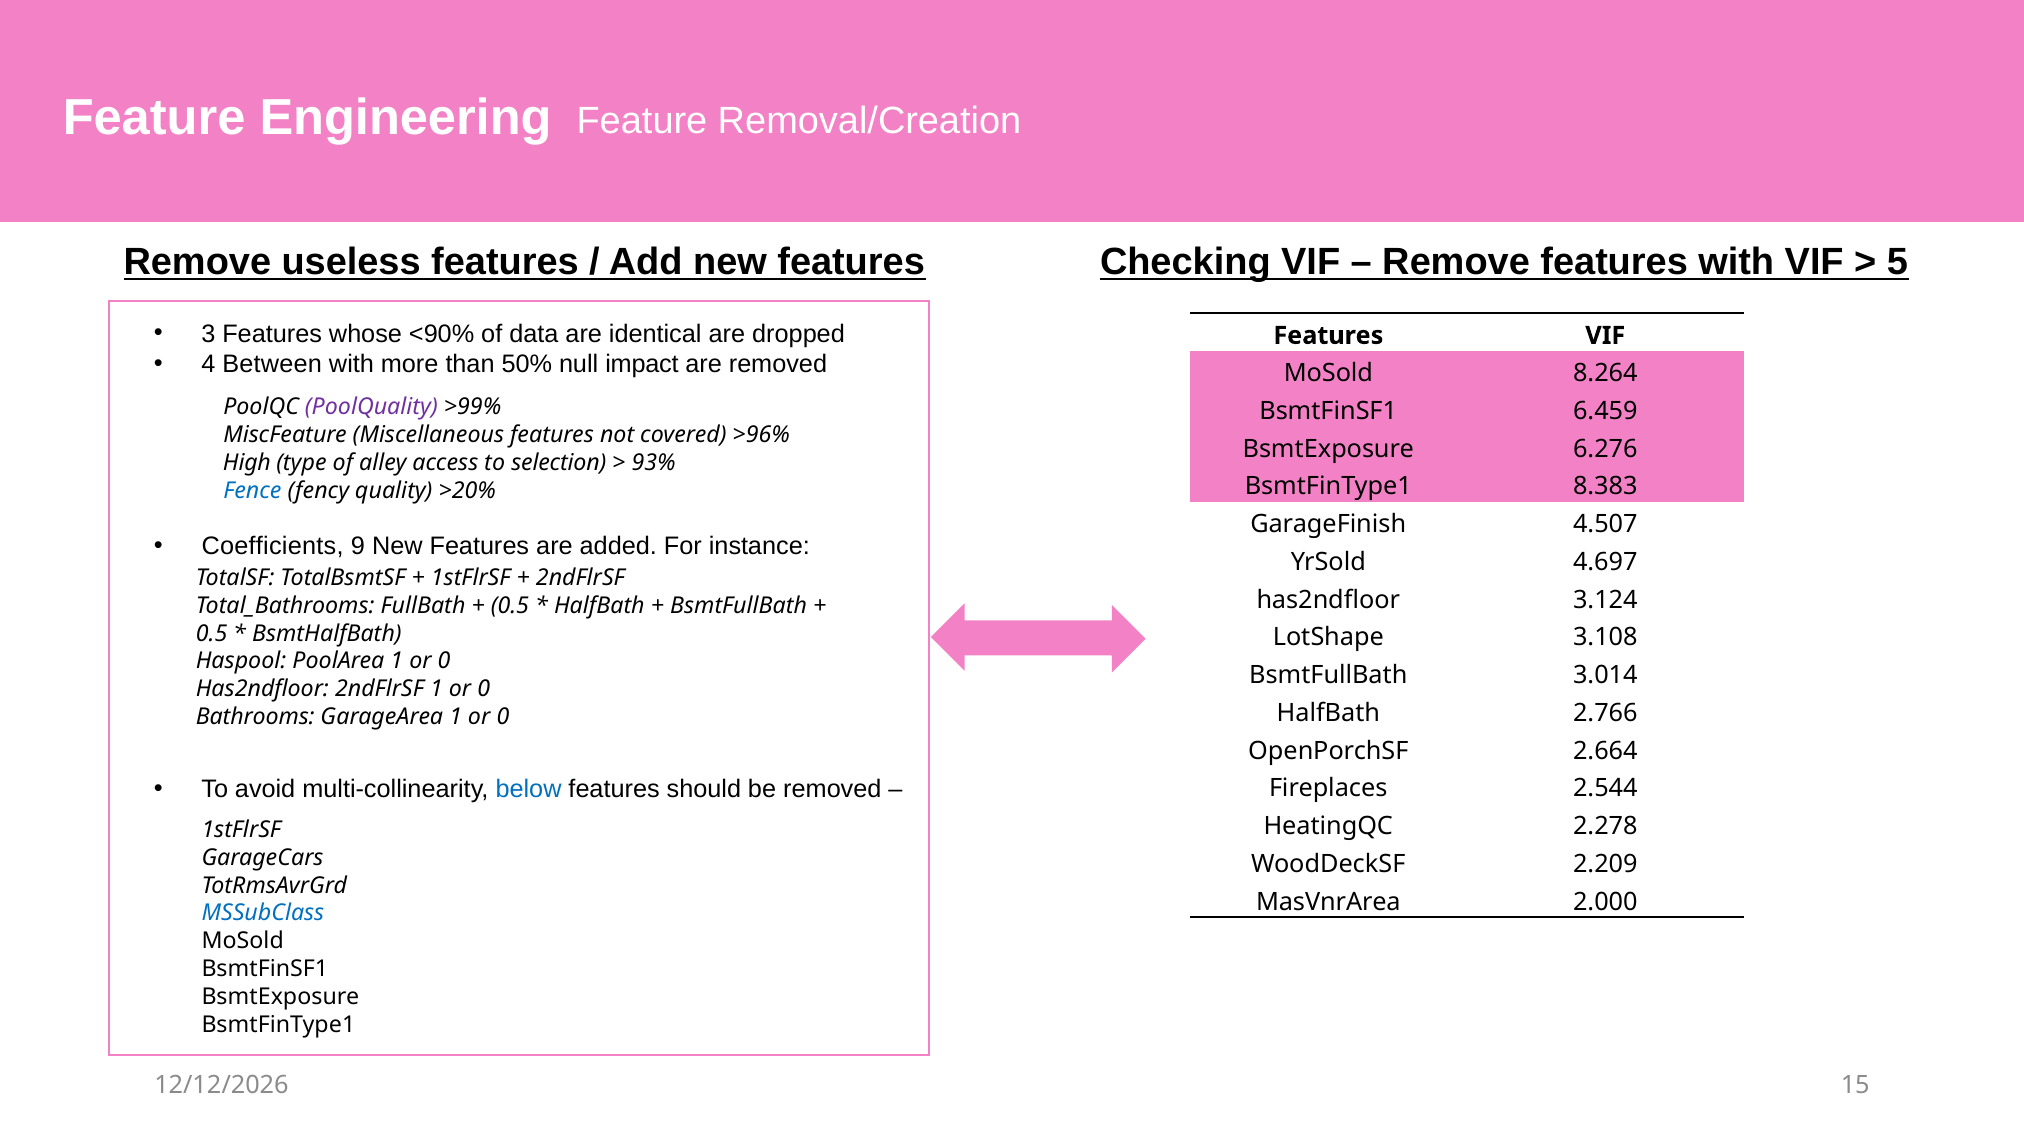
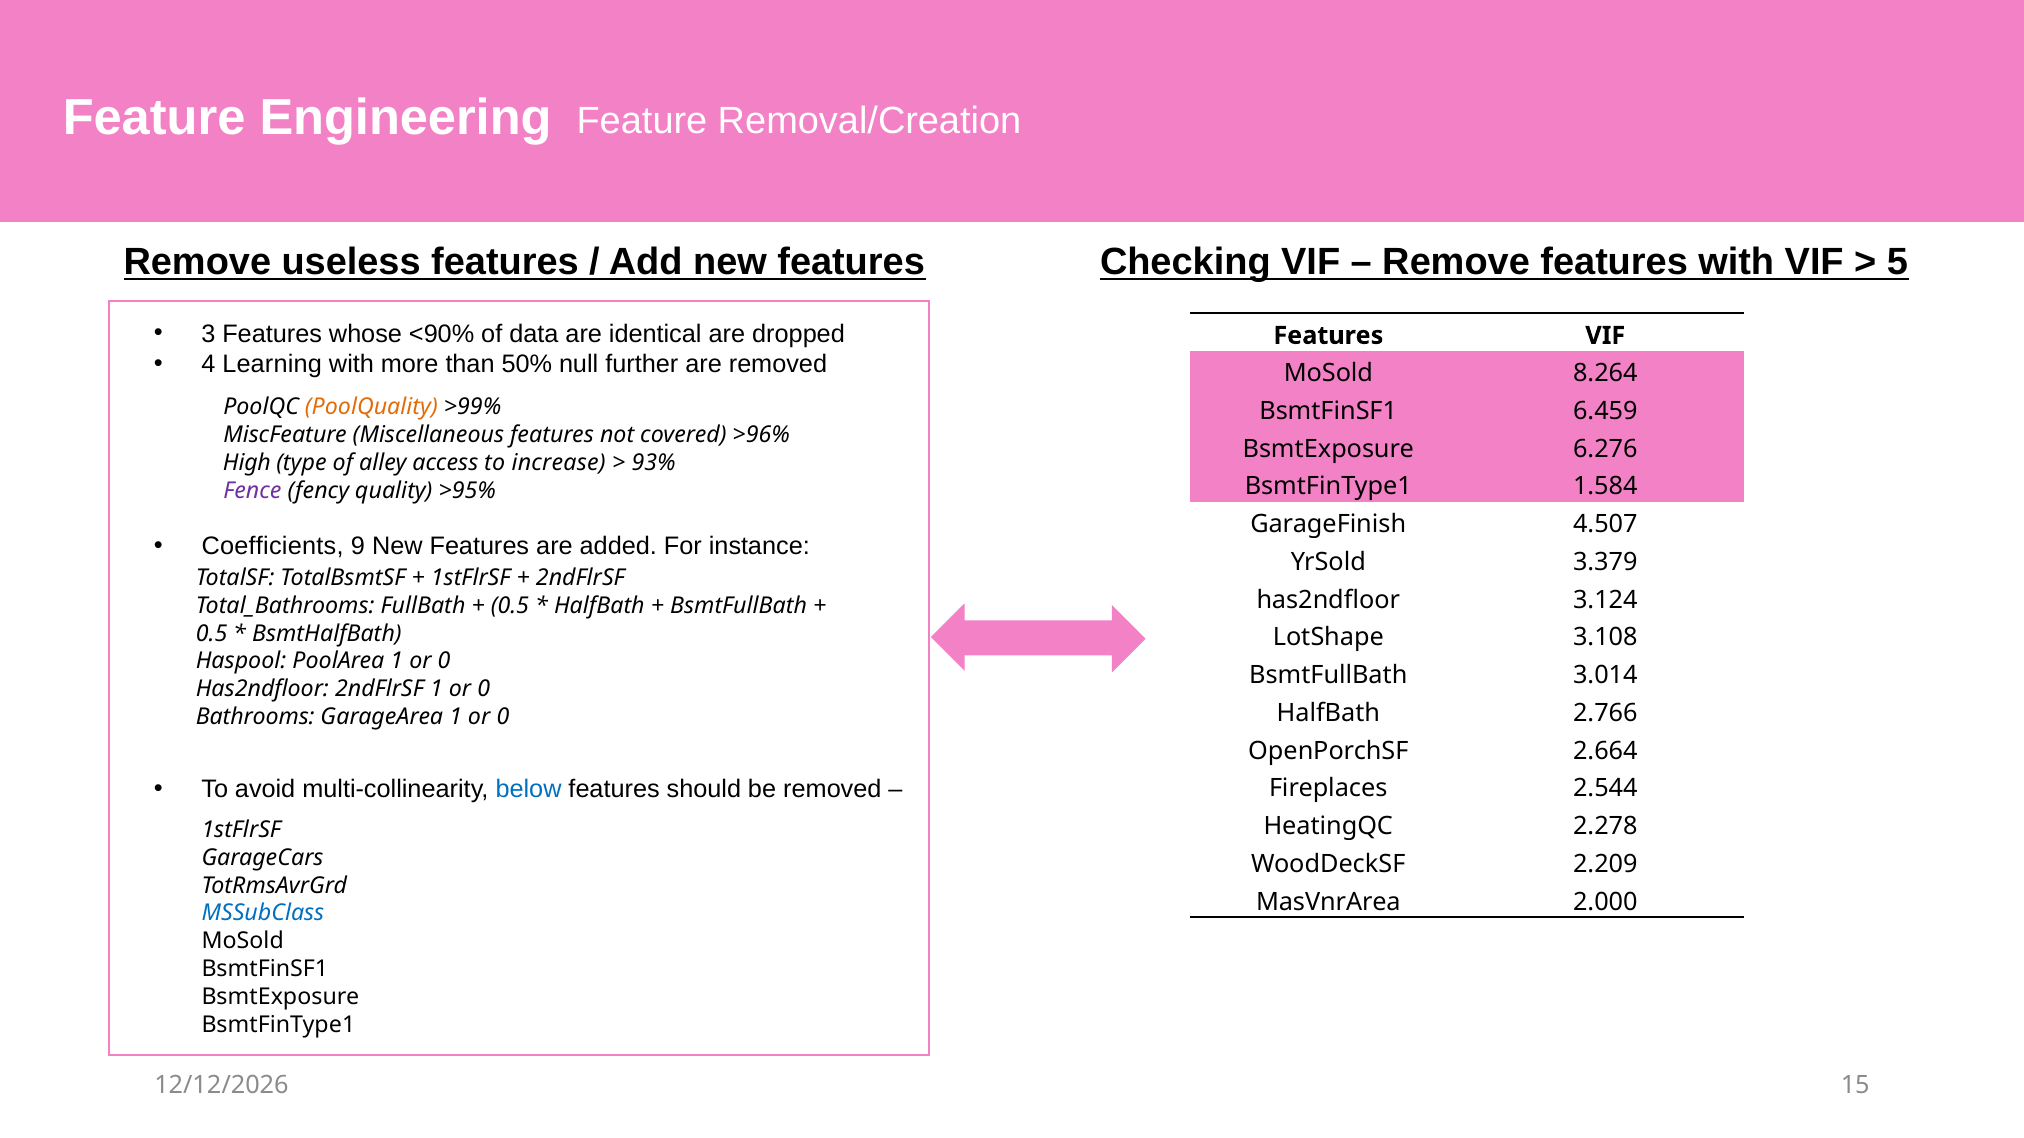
Between: Between -> Learning
impact: impact -> further
PoolQuality colour: purple -> orange
selection: selection -> increase
8.383: 8.383 -> 1.584
Fence colour: blue -> purple
>20%: >20% -> >95%
4.697: 4.697 -> 3.379
